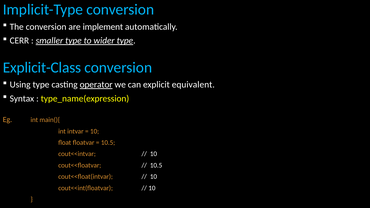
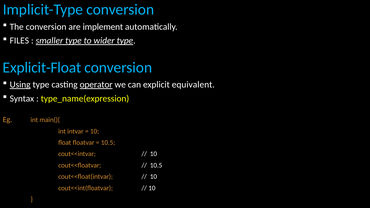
CERR: CERR -> FILES
Explicit-Class: Explicit-Class -> Explicit-Float
Using underline: none -> present
